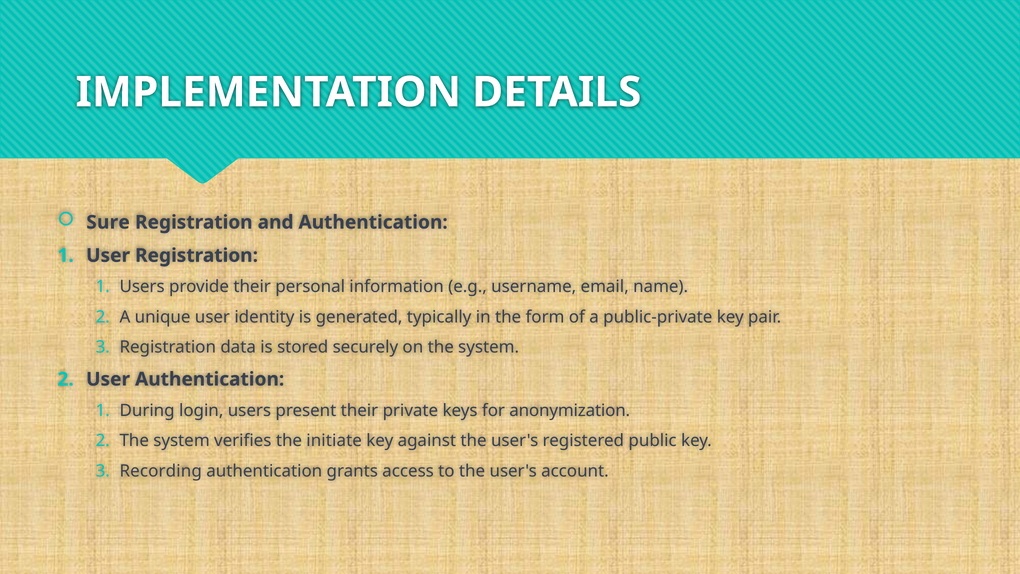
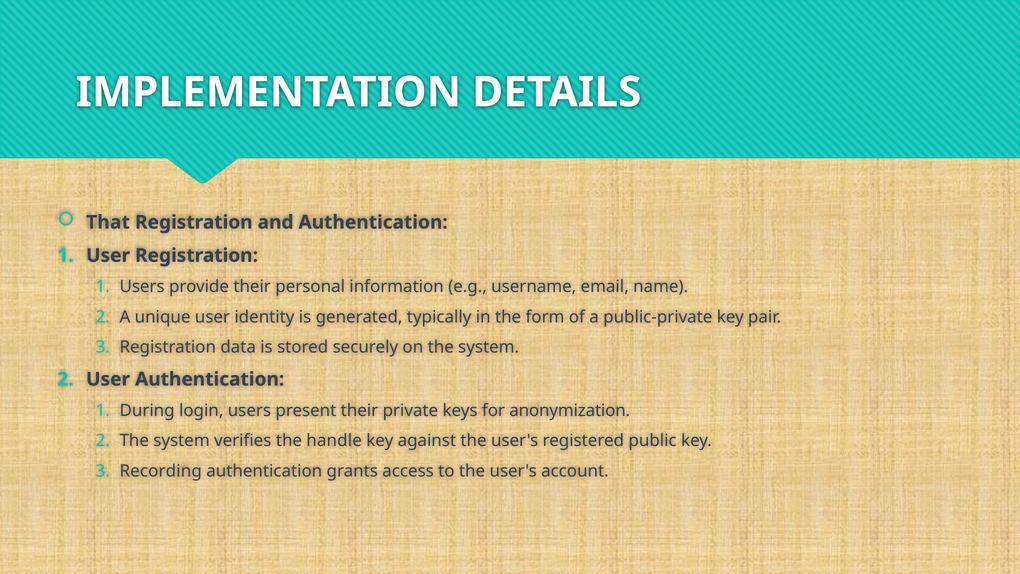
Sure: Sure -> That
initiate: initiate -> handle
